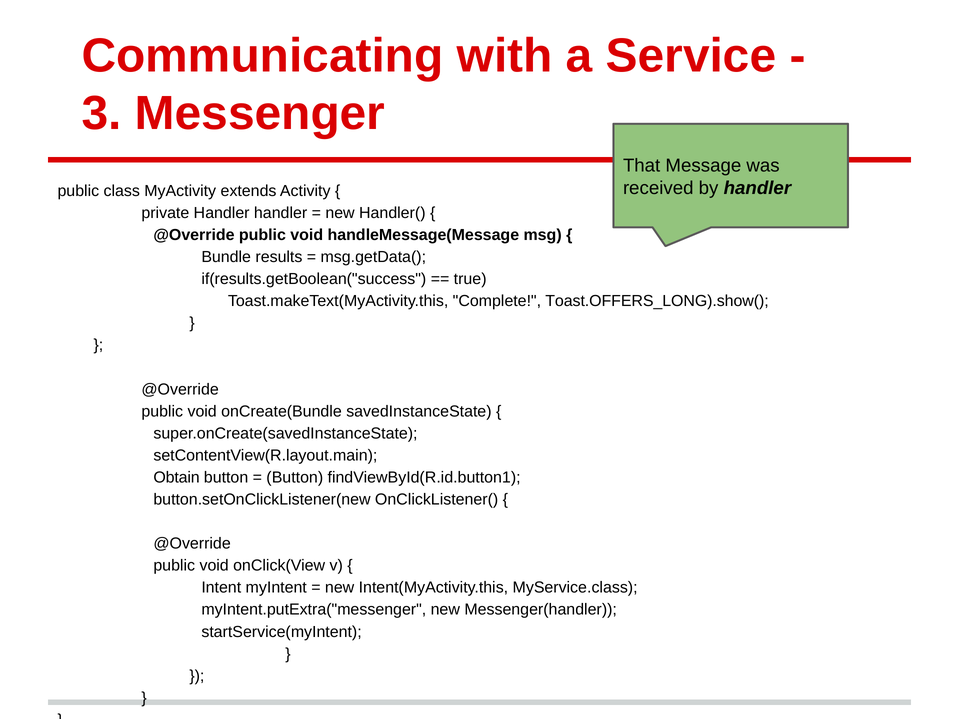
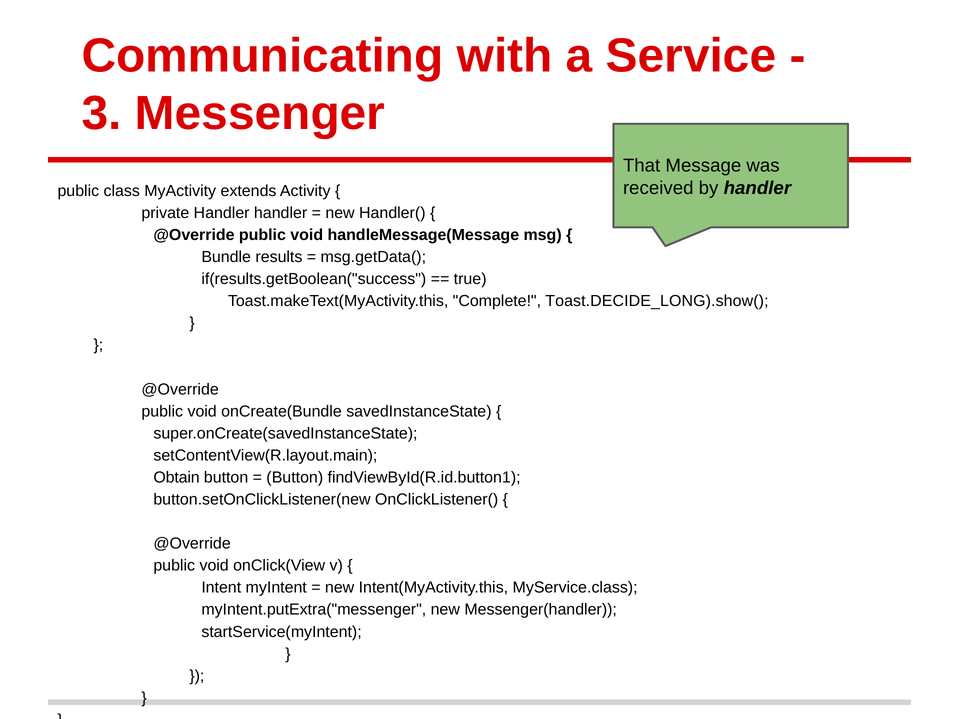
Toast.OFFERS_LONG).show(: Toast.OFFERS_LONG).show( -> Toast.DECIDE_LONG).show(
